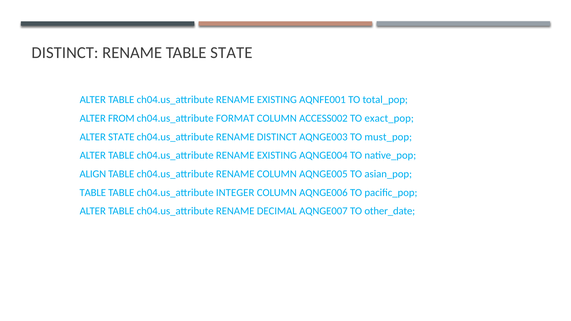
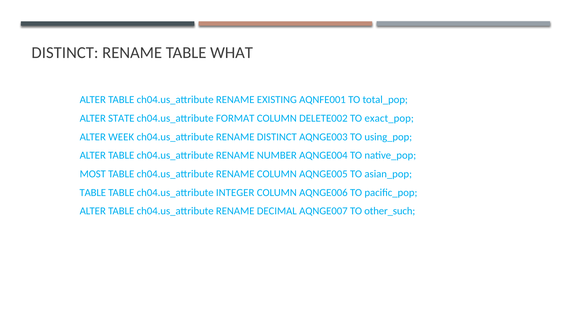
TABLE STATE: STATE -> WHAT
FROM: FROM -> STATE
ACCESS002: ACCESS002 -> DELETE002
ALTER STATE: STATE -> WEEK
must_pop: must_pop -> using_pop
EXISTING at (277, 156): EXISTING -> NUMBER
ALIGN: ALIGN -> MOST
other_date: other_date -> other_such
